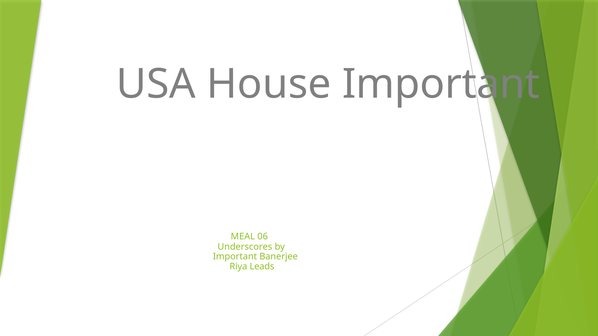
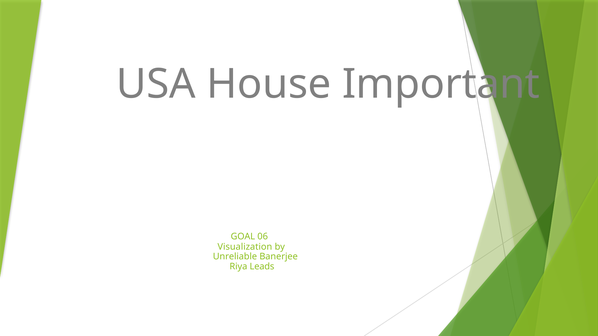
MEAL: MEAL -> GOAL
Underscores: Underscores -> Visualization
Important at (235, 257): Important -> Unreliable
